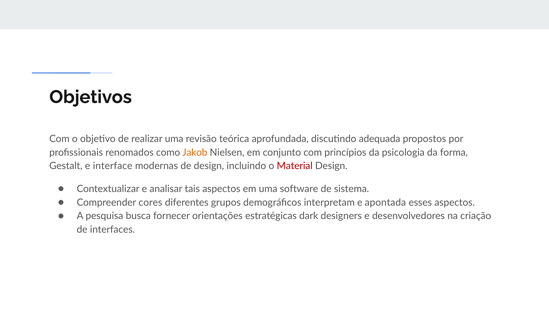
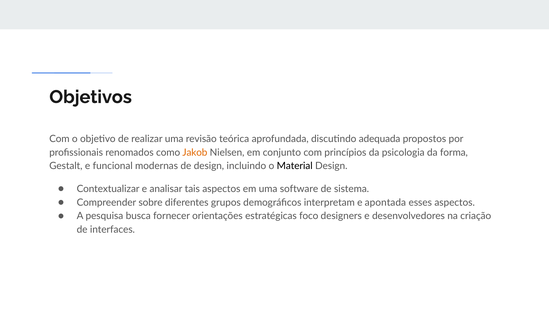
interface: interface -> funcional
Material colour: red -> black
cores: cores -> sobre
dark: dark -> foco
